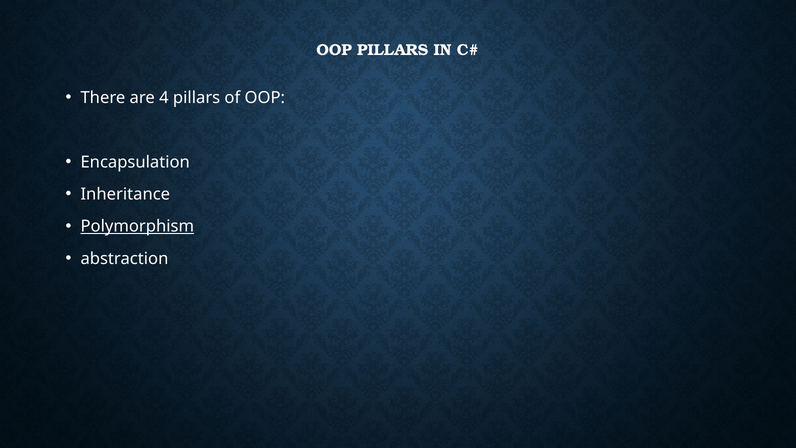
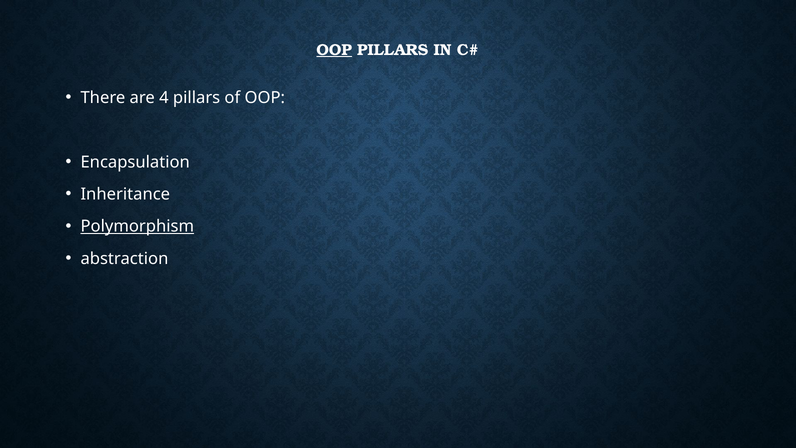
OOP at (334, 50) underline: none -> present
